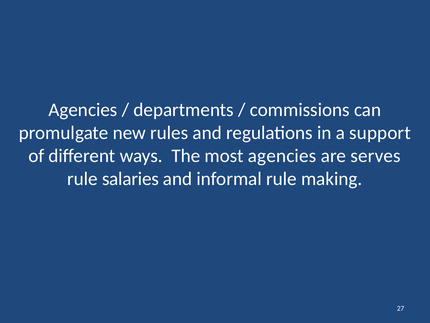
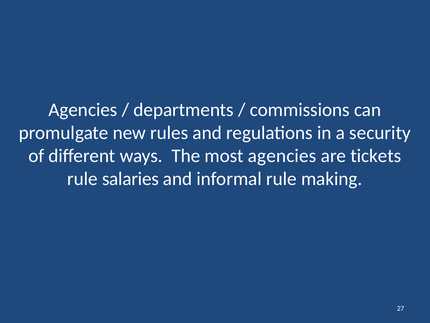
support: support -> security
serves: serves -> tickets
